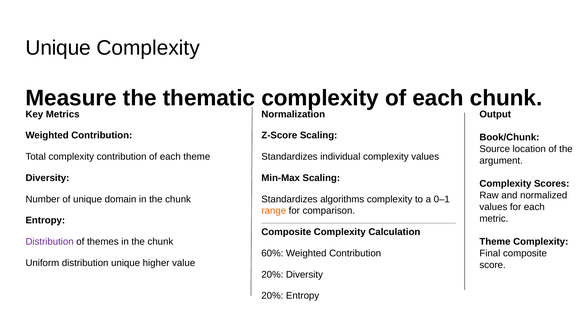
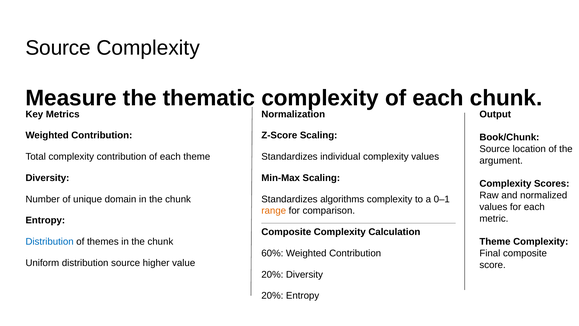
Unique at (58, 48): Unique -> Source
Distribution at (50, 241) colour: purple -> blue
distribution unique: unique -> source
